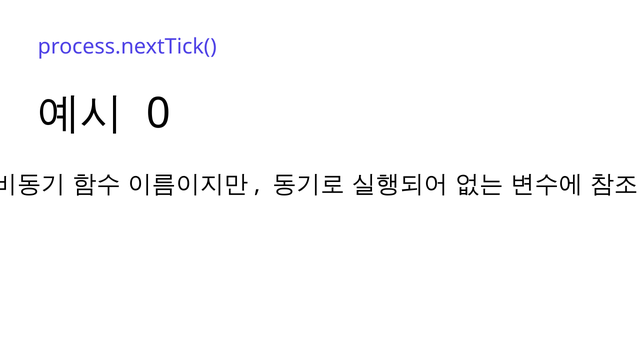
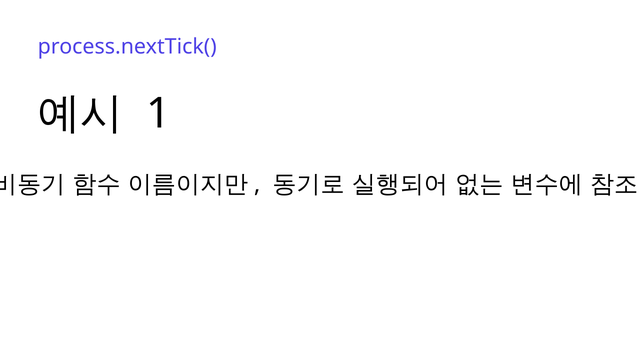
0: 0 -> 1
